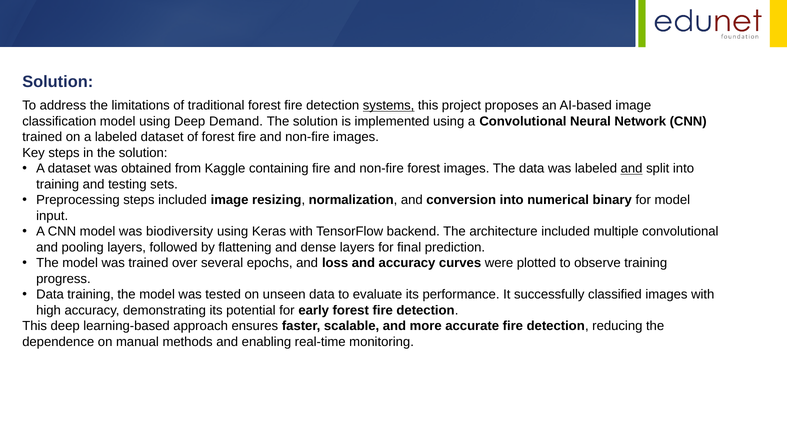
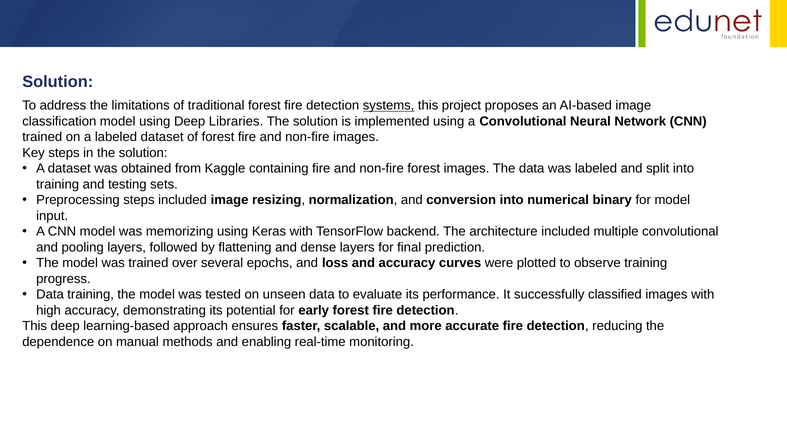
Demand: Demand -> Libraries
and at (632, 168) underline: present -> none
biodiversity: biodiversity -> memorizing
